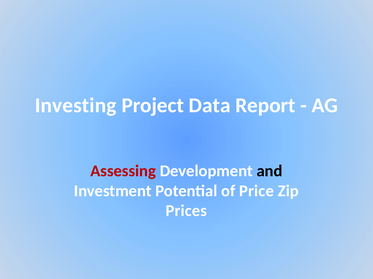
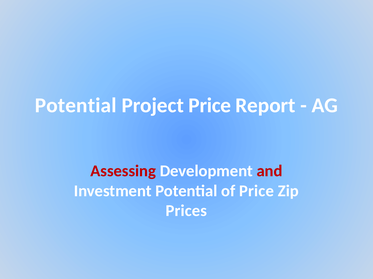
Investing at (76, 106): Investing -> Potential
Project Data: Data -> Price
and colour: black -> red
